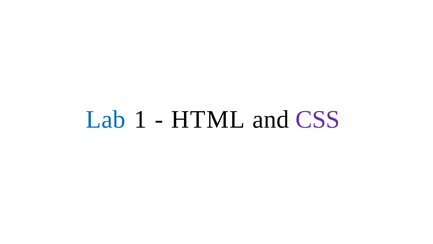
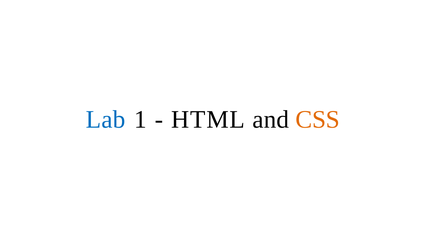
CSS colour: purple -> orange
